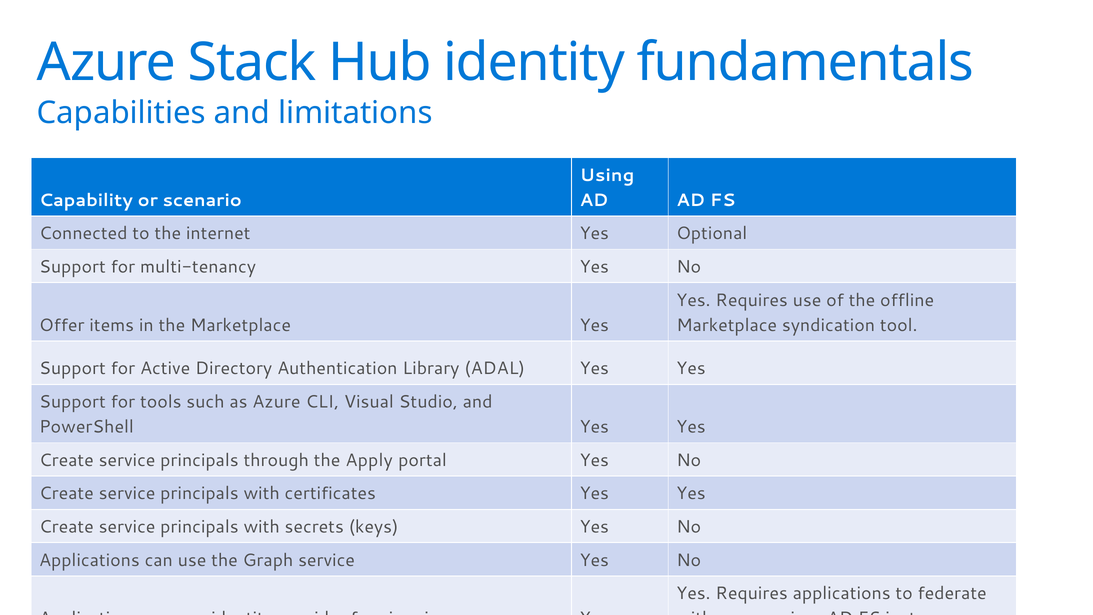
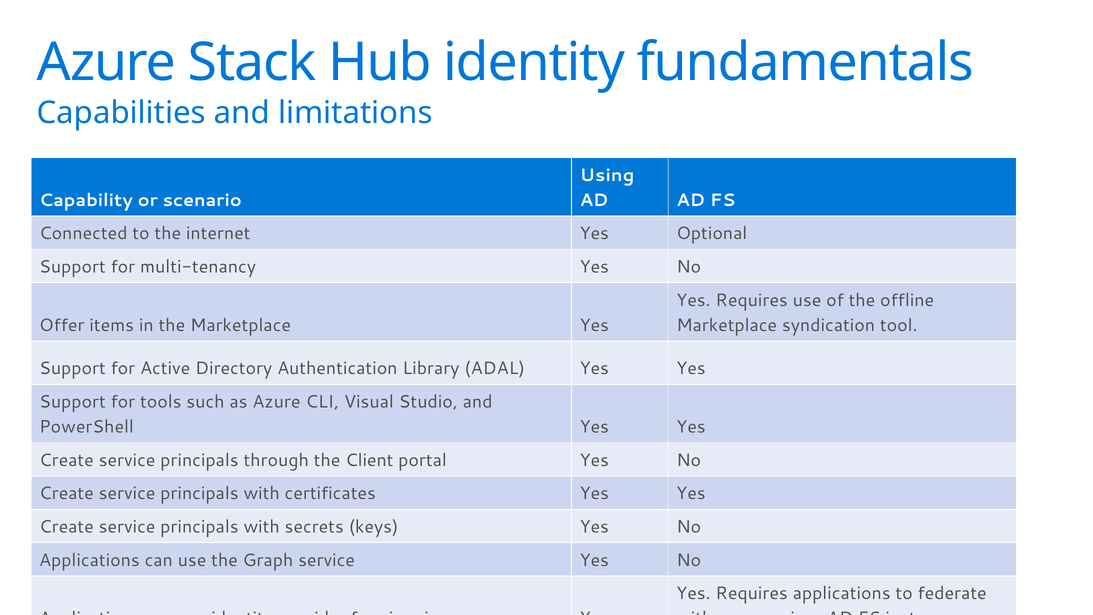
Apply: Apply -> Client
